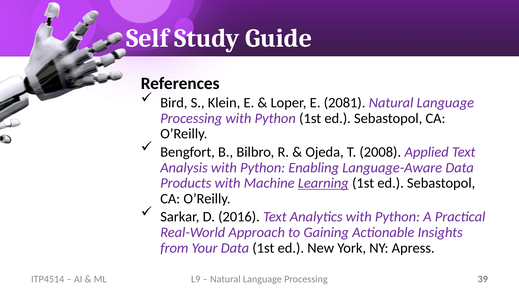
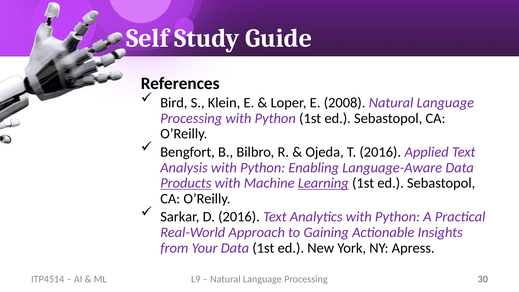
2081: 2081 -> 2008
T 2008: 2008 -> 2016
Products underline: none -> present
39: 39 -> 30
